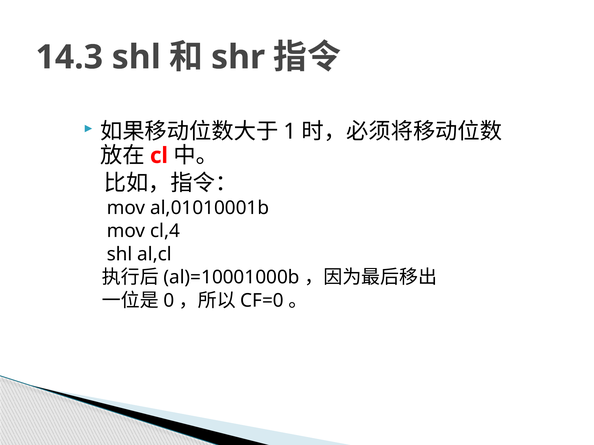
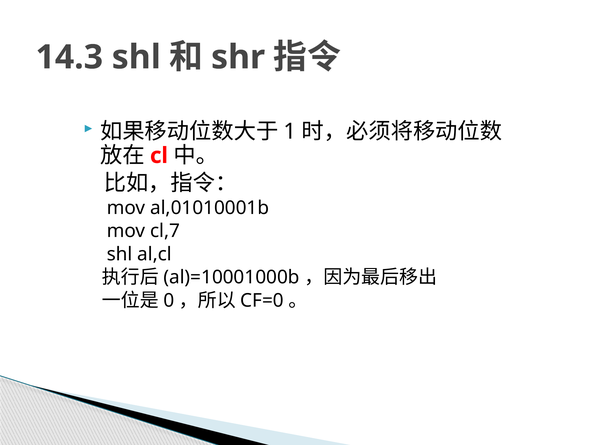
cl,4: cl,4 -> cl,7
